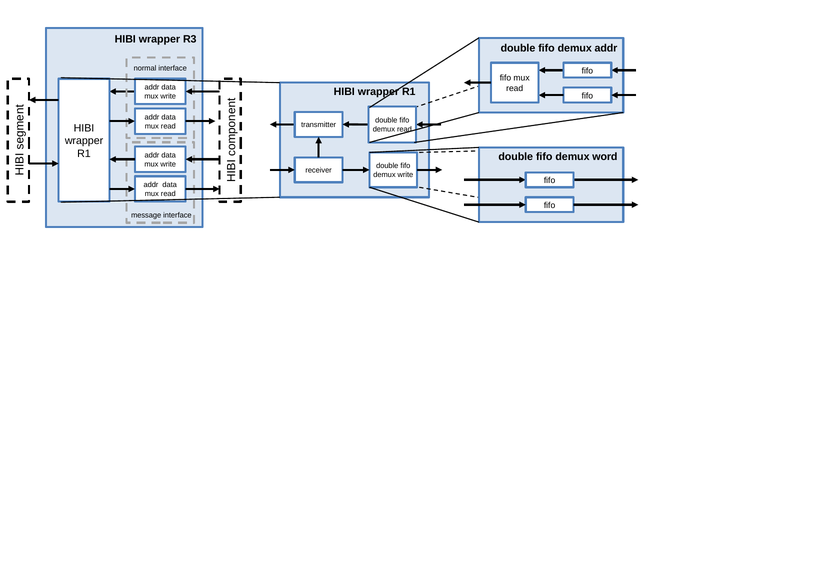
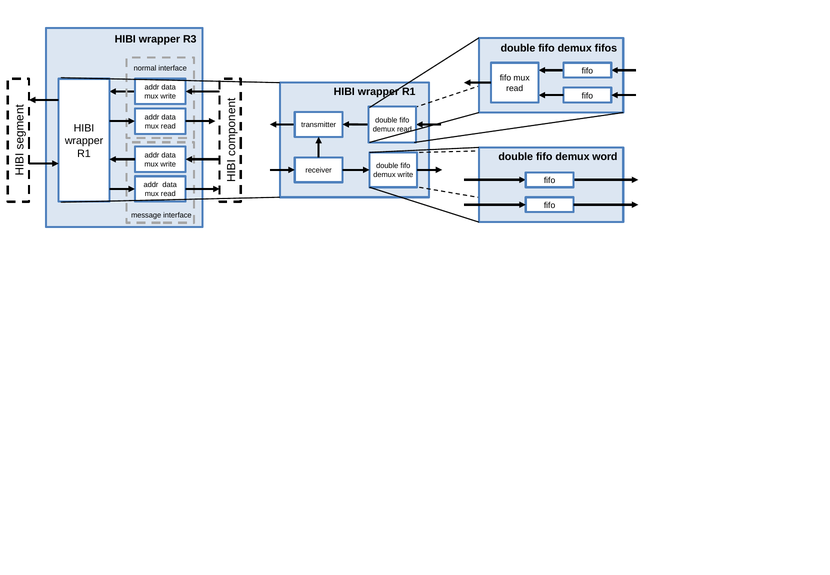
demux addr: addr -> fifos
